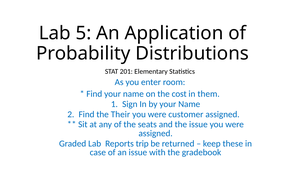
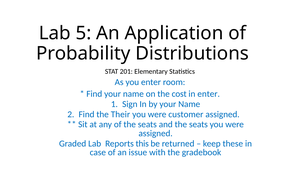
in them: them -> enter
and the issue: issue -> seats
trip: trip -> this
